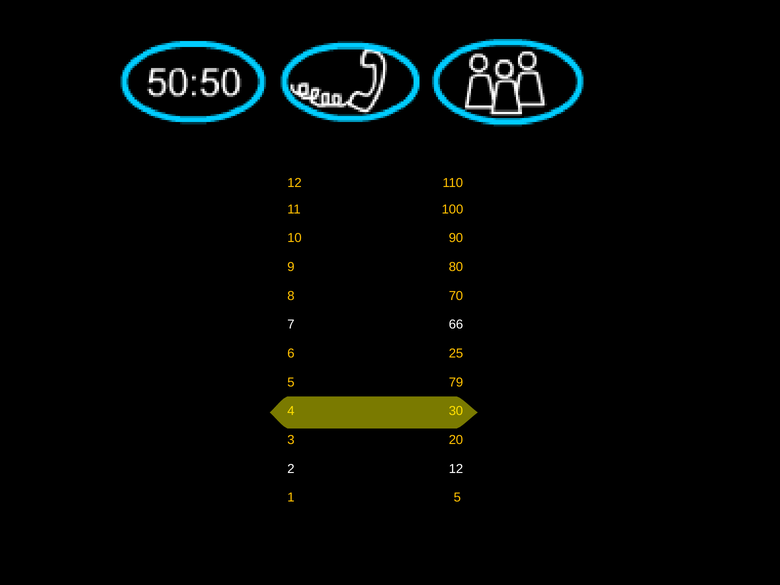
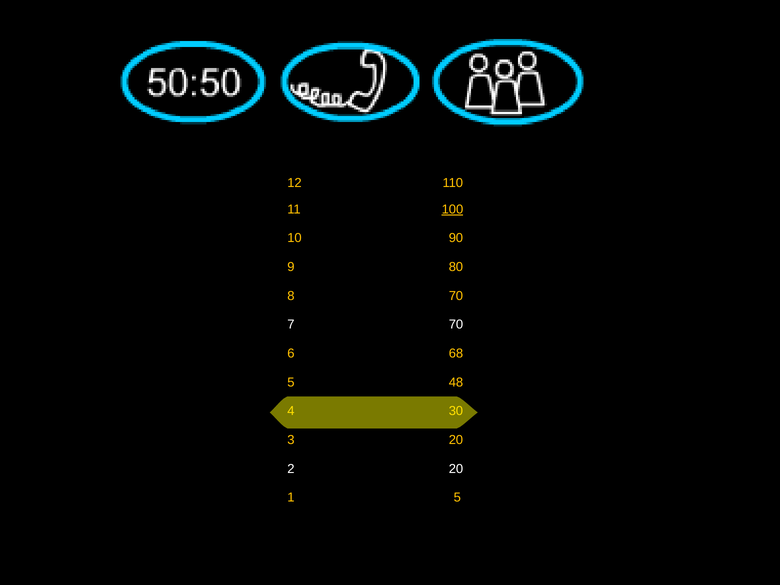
100 underline: none -> present
7 66: 66 -> 70
25: 25 -> 68
79: 79 -> 48
2 12: 12 -> 20
